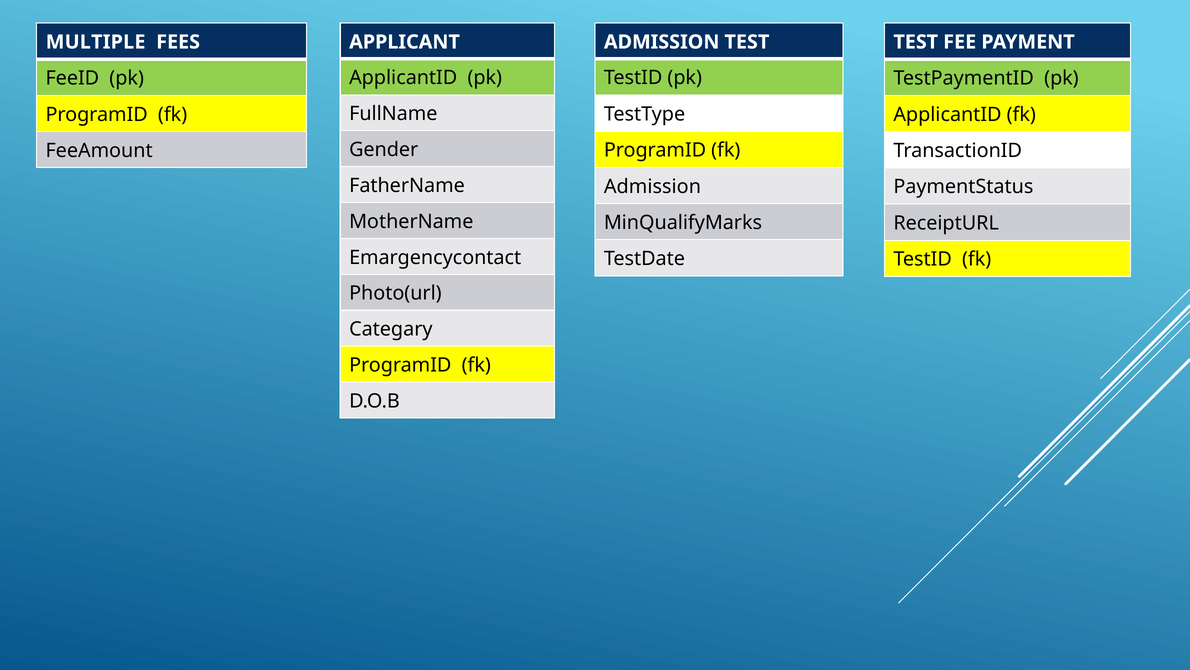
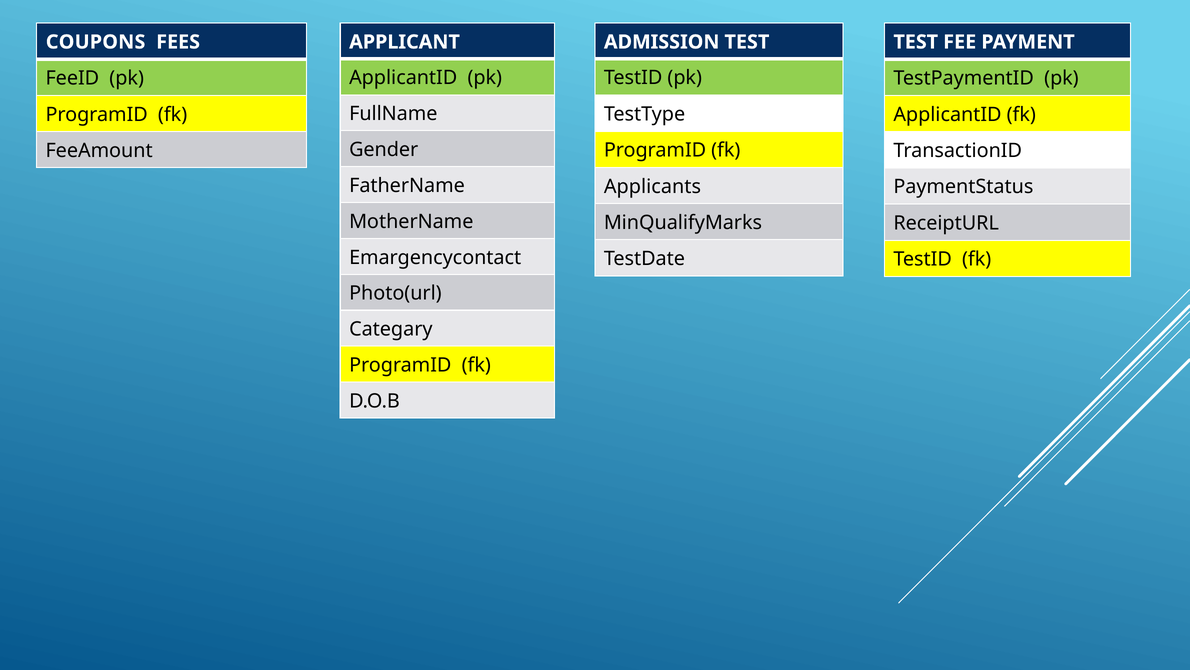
MULTIPLE: MULTIPLE -> COUPONS
Admission at (652, 186): Admission -> Applicants
